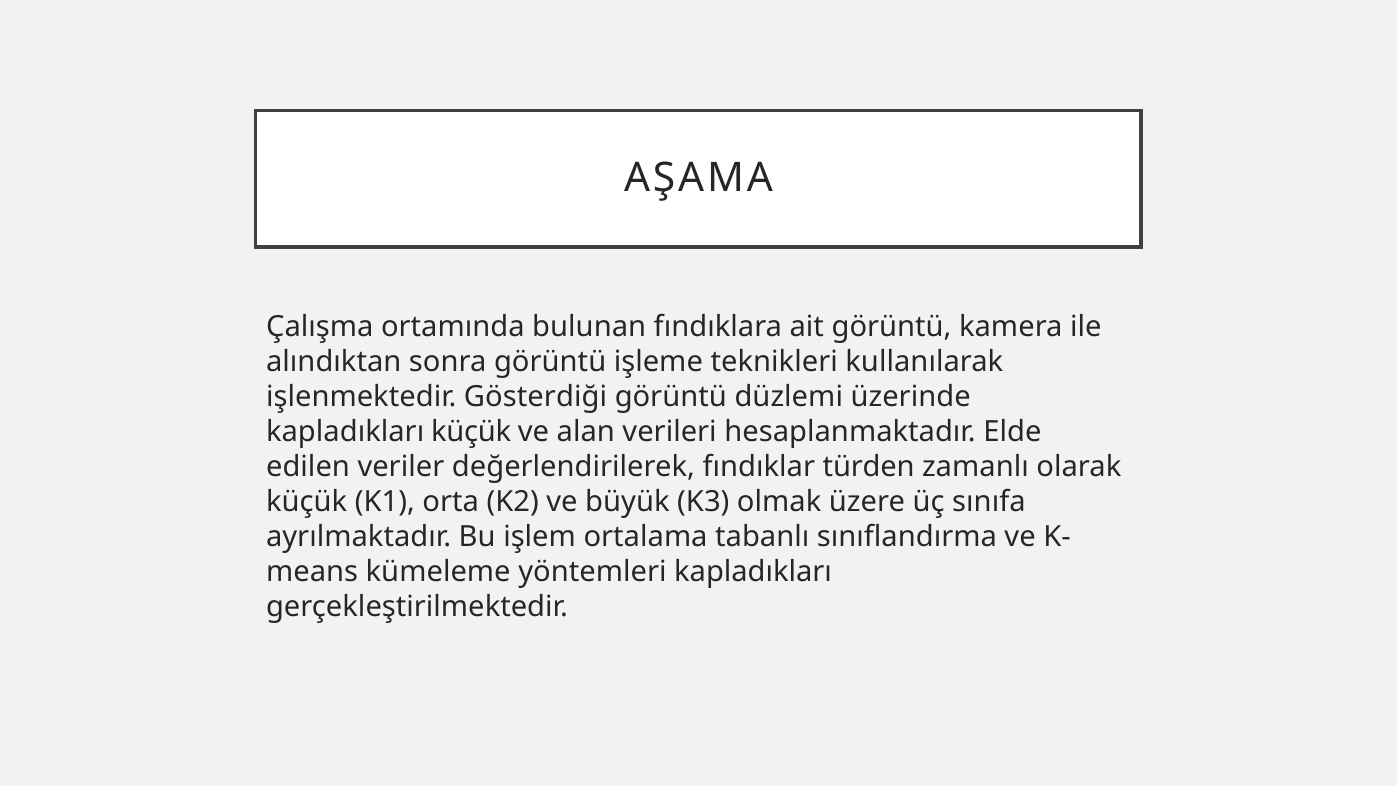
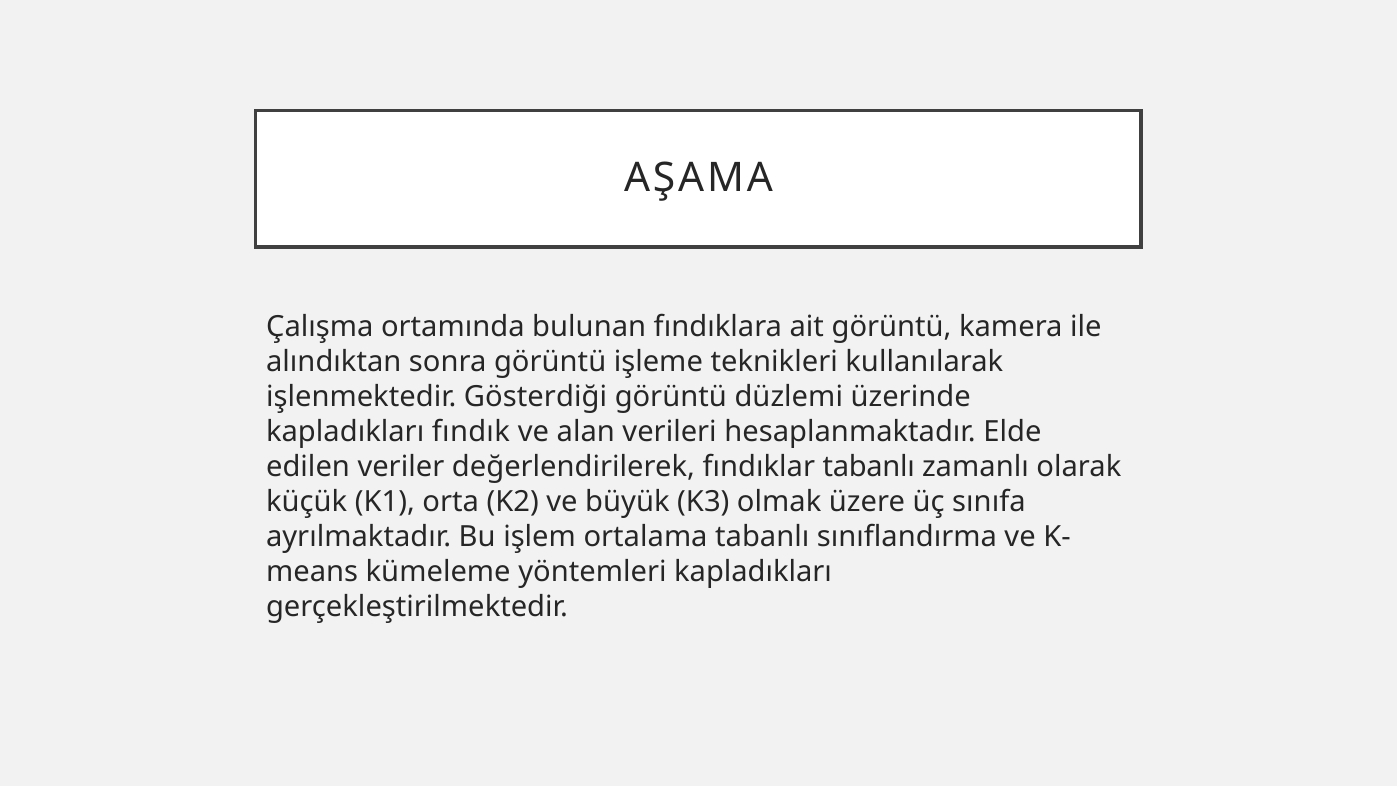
kapladıkları küçük: küçük -> fındık
fındıklar türden: türden -> tabanlı
